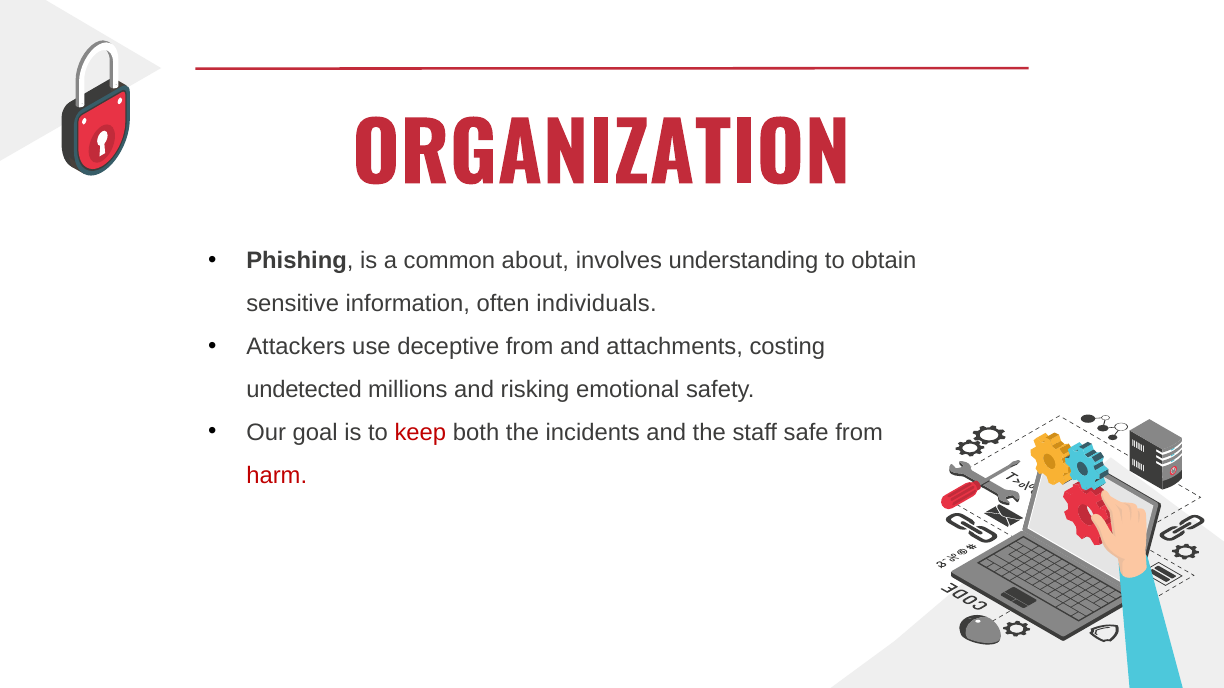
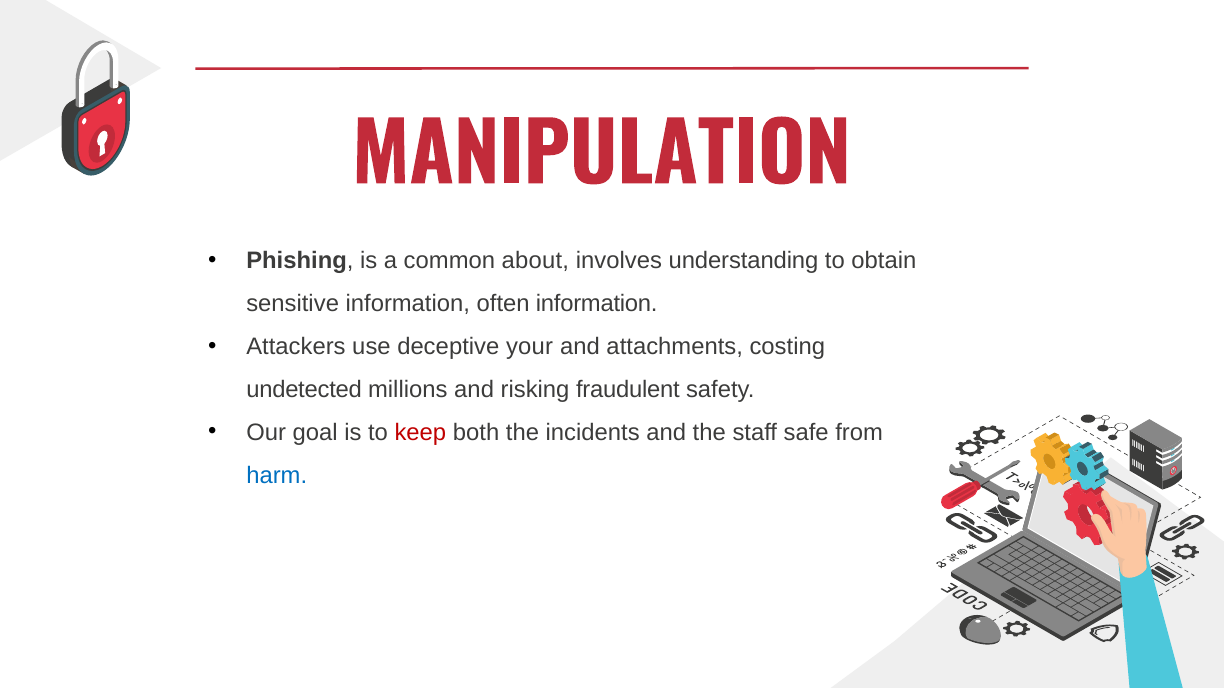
ORGANIZATION: ORGANIZATION -> MANIPULATION
often individuals: individuals -> information
deceptive from: from -> your
emotional: emotional -> fraudulent
harm colour: red -> blue
